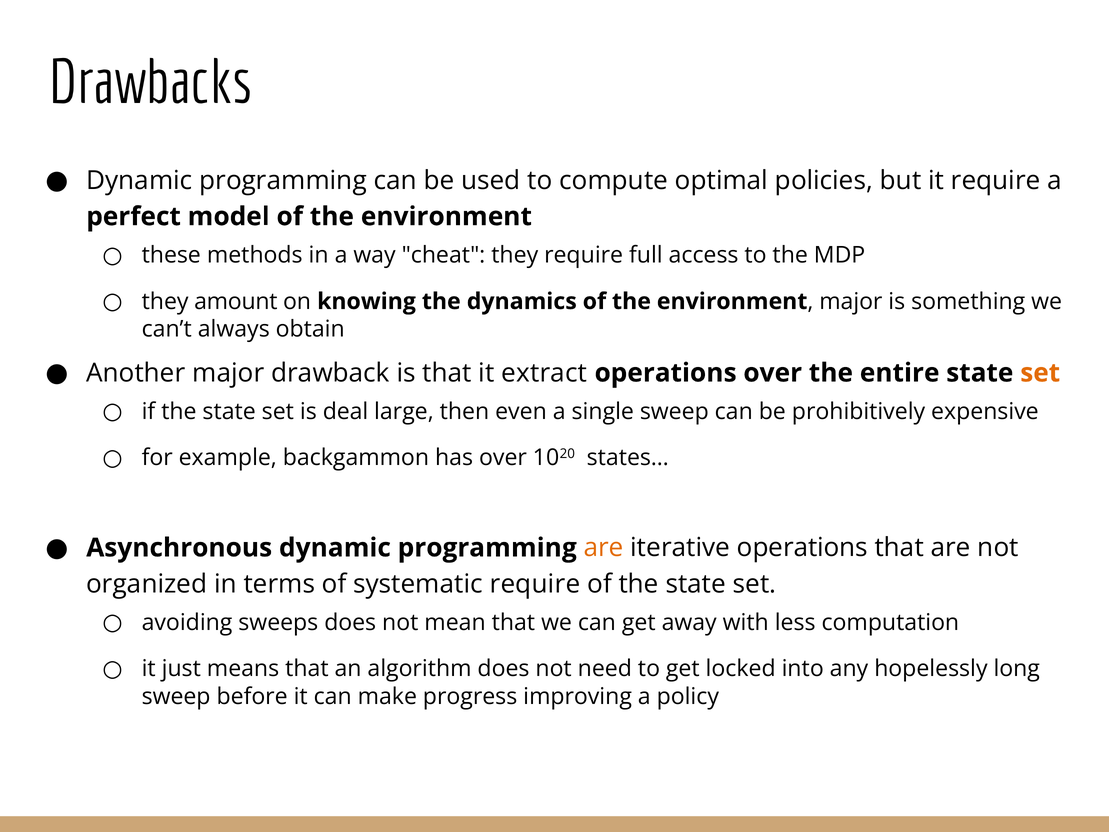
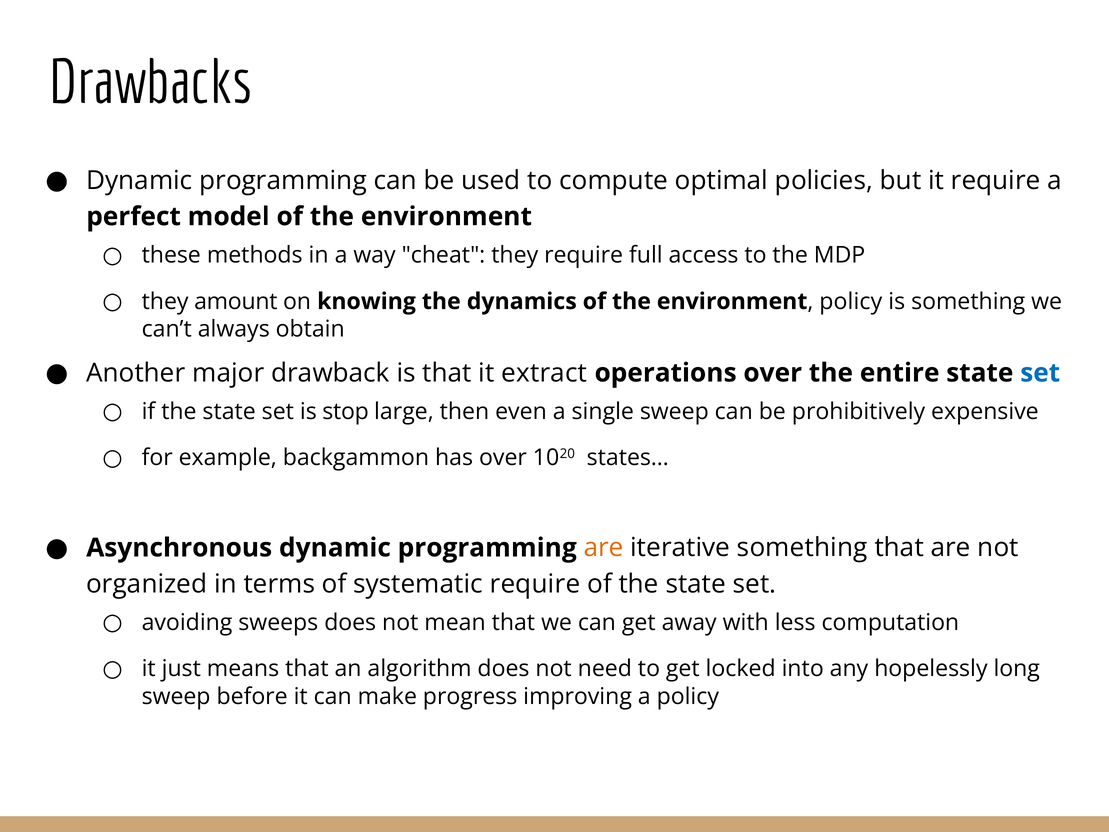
environment major: major -> policy
set at (1040, 373) colour: orange -> blue
deal: deal -> stop
iterative operations: operations -> something
